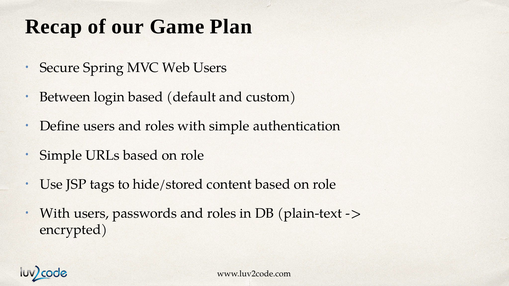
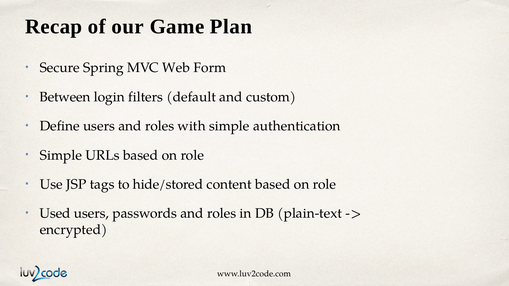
Web Users: Users -> Form
login based: based -> filters
With at (55, 214): With -> Used
